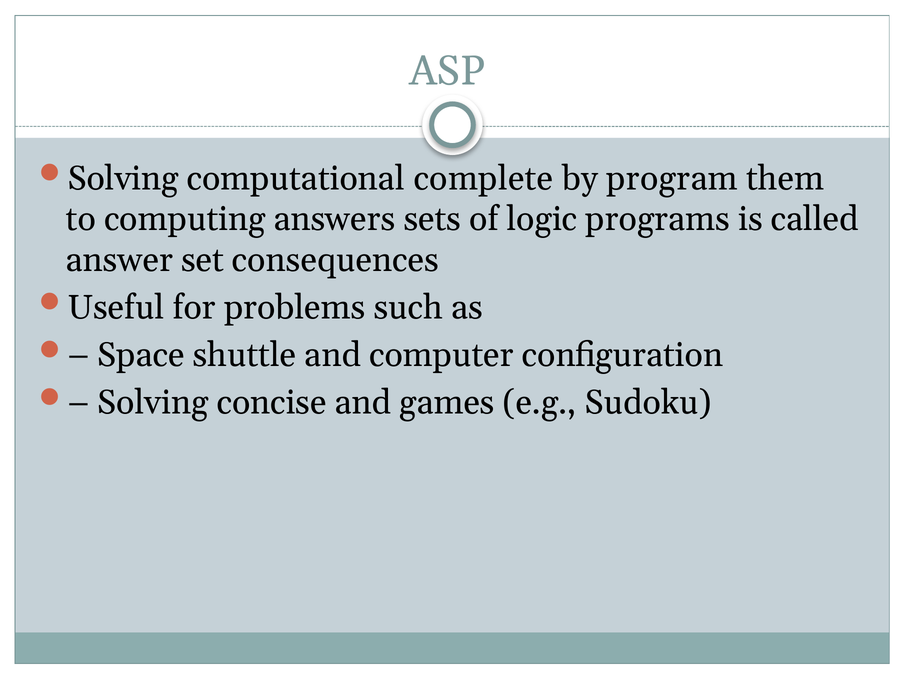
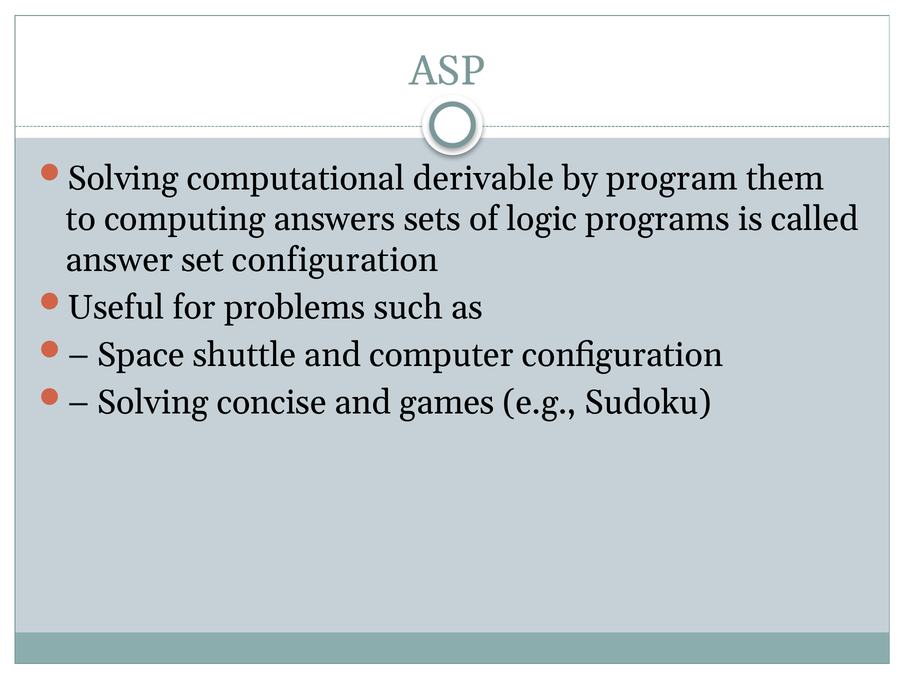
complete: complete -> derivable
set consequences: consequences -> configuration
